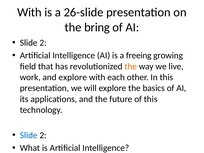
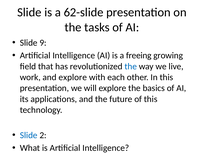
With at (29, 12): With -> Slide
26-slide: 26-slide -> 62-slide
the bring: bring -> tasks
2 at (43, 43): 2 -> 9
the at (131, 66) colour: orange -> blue
